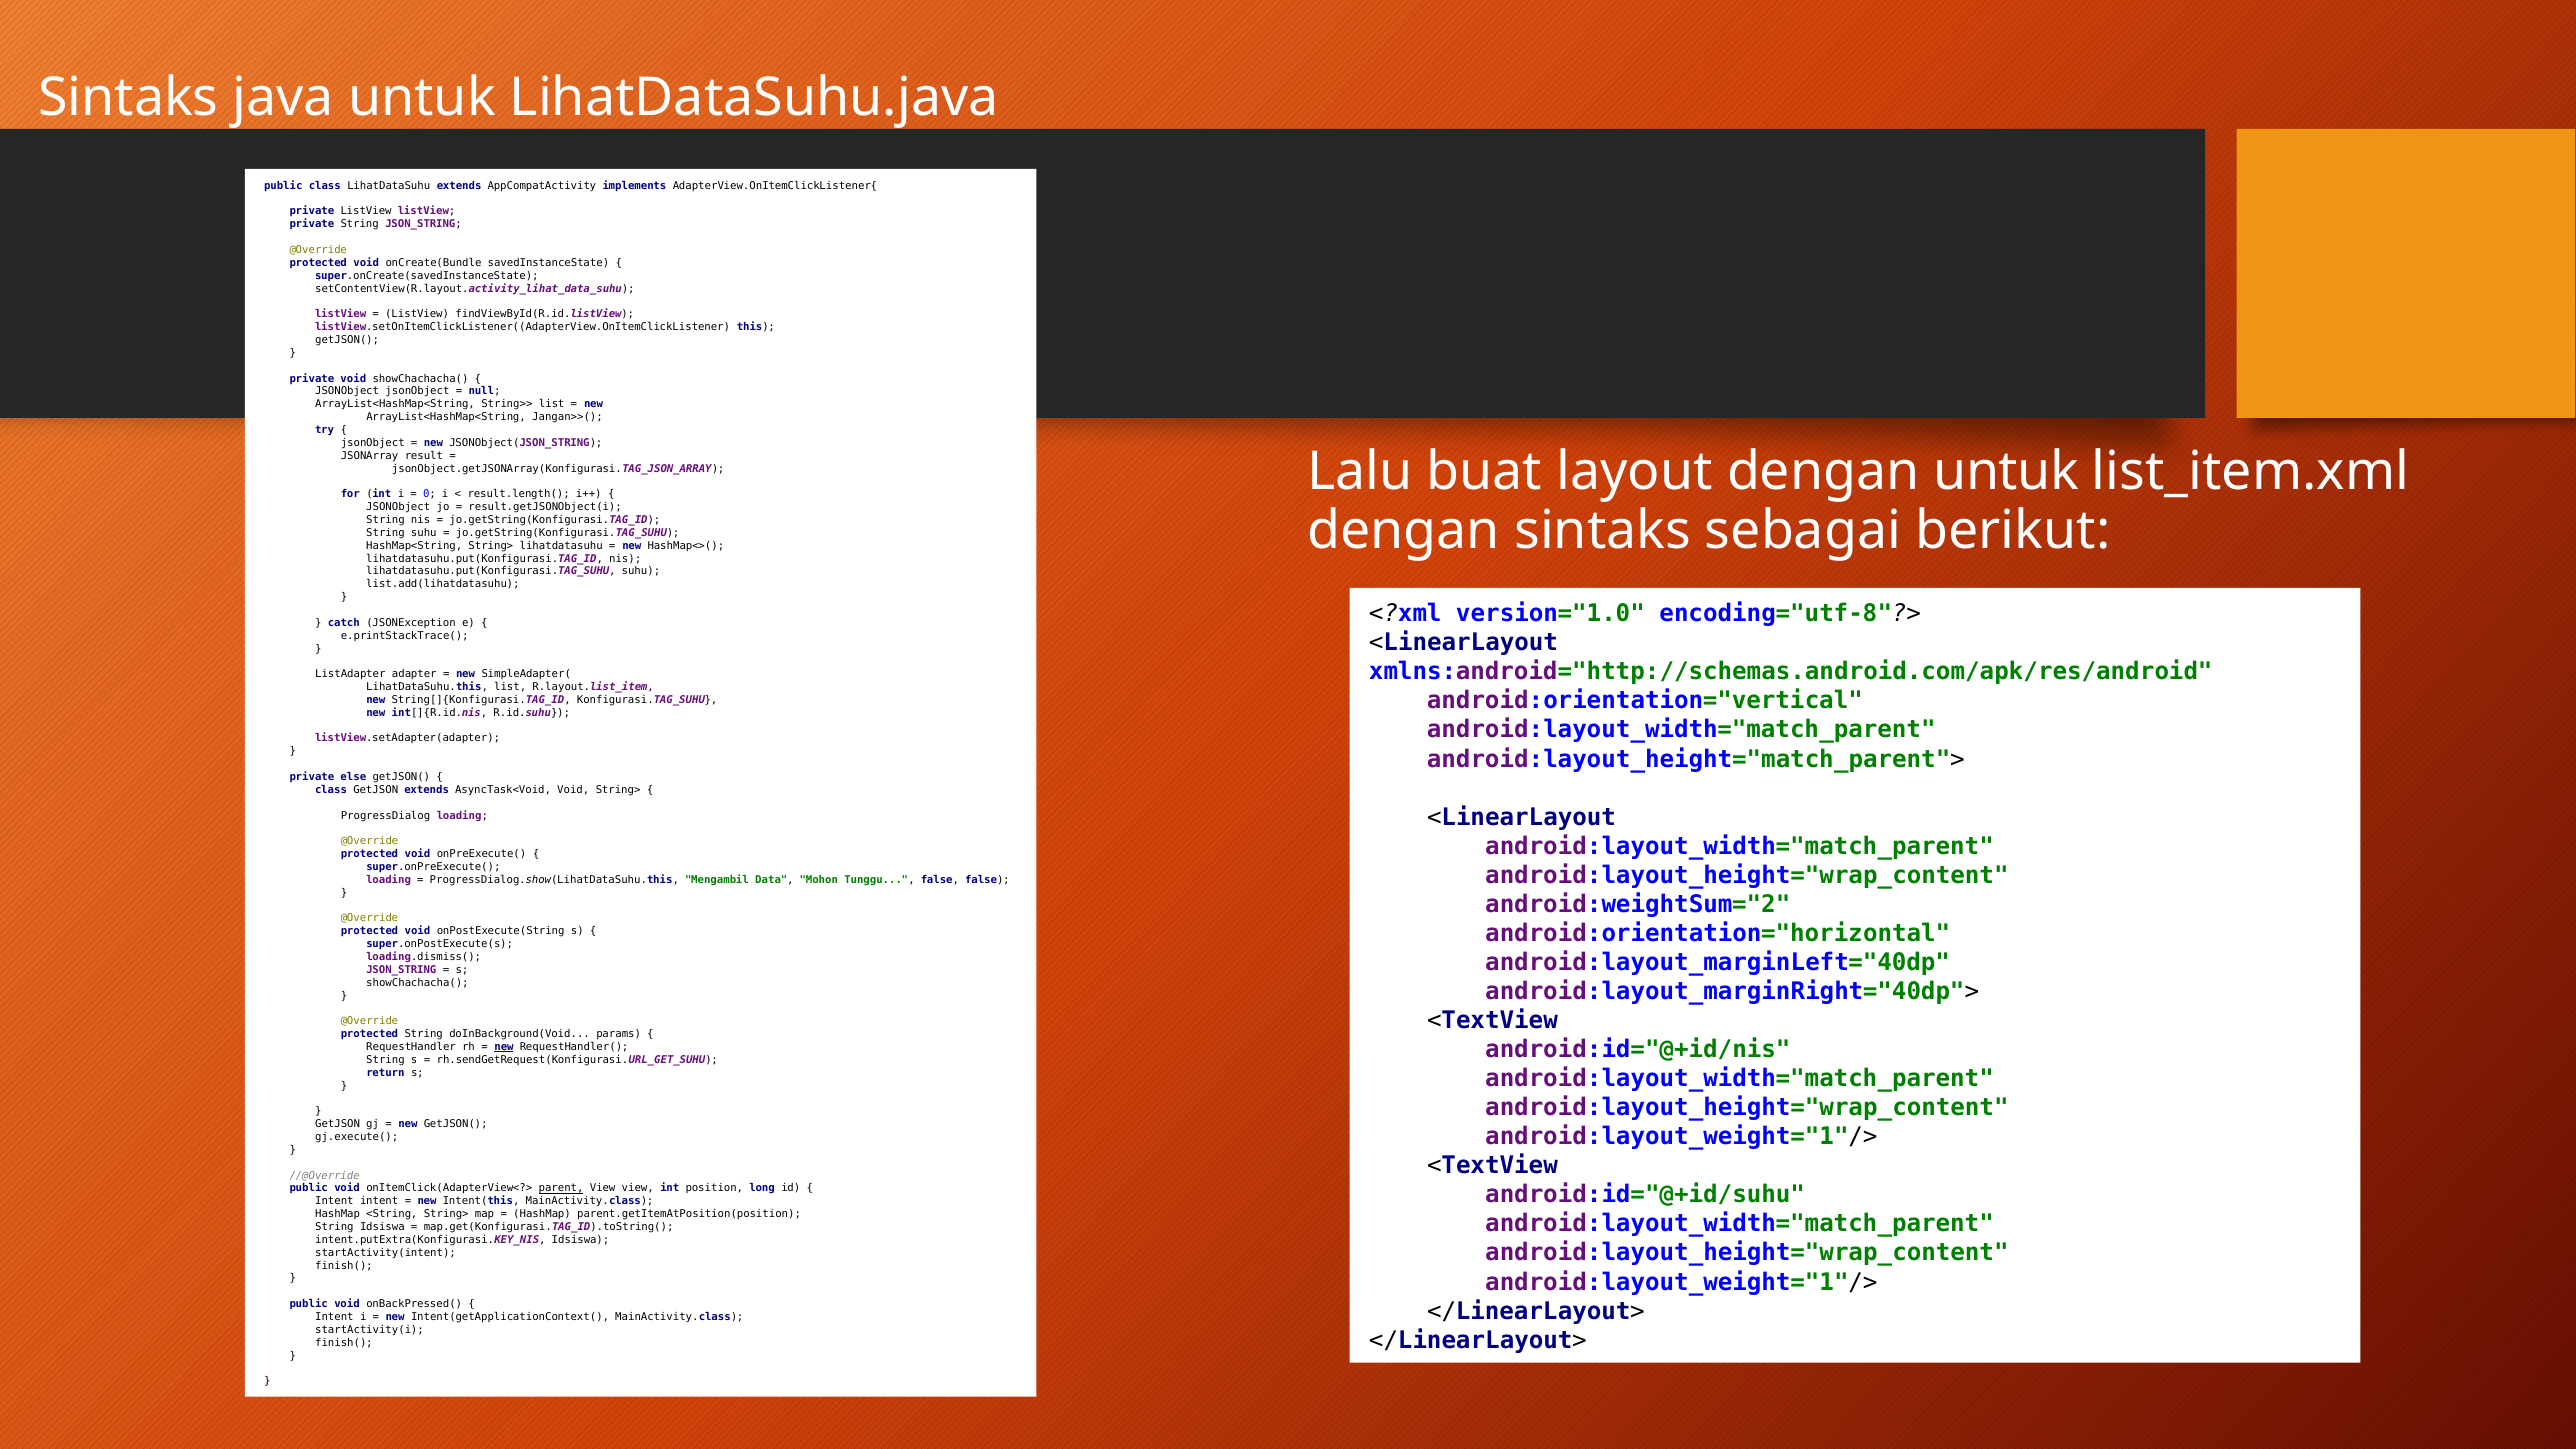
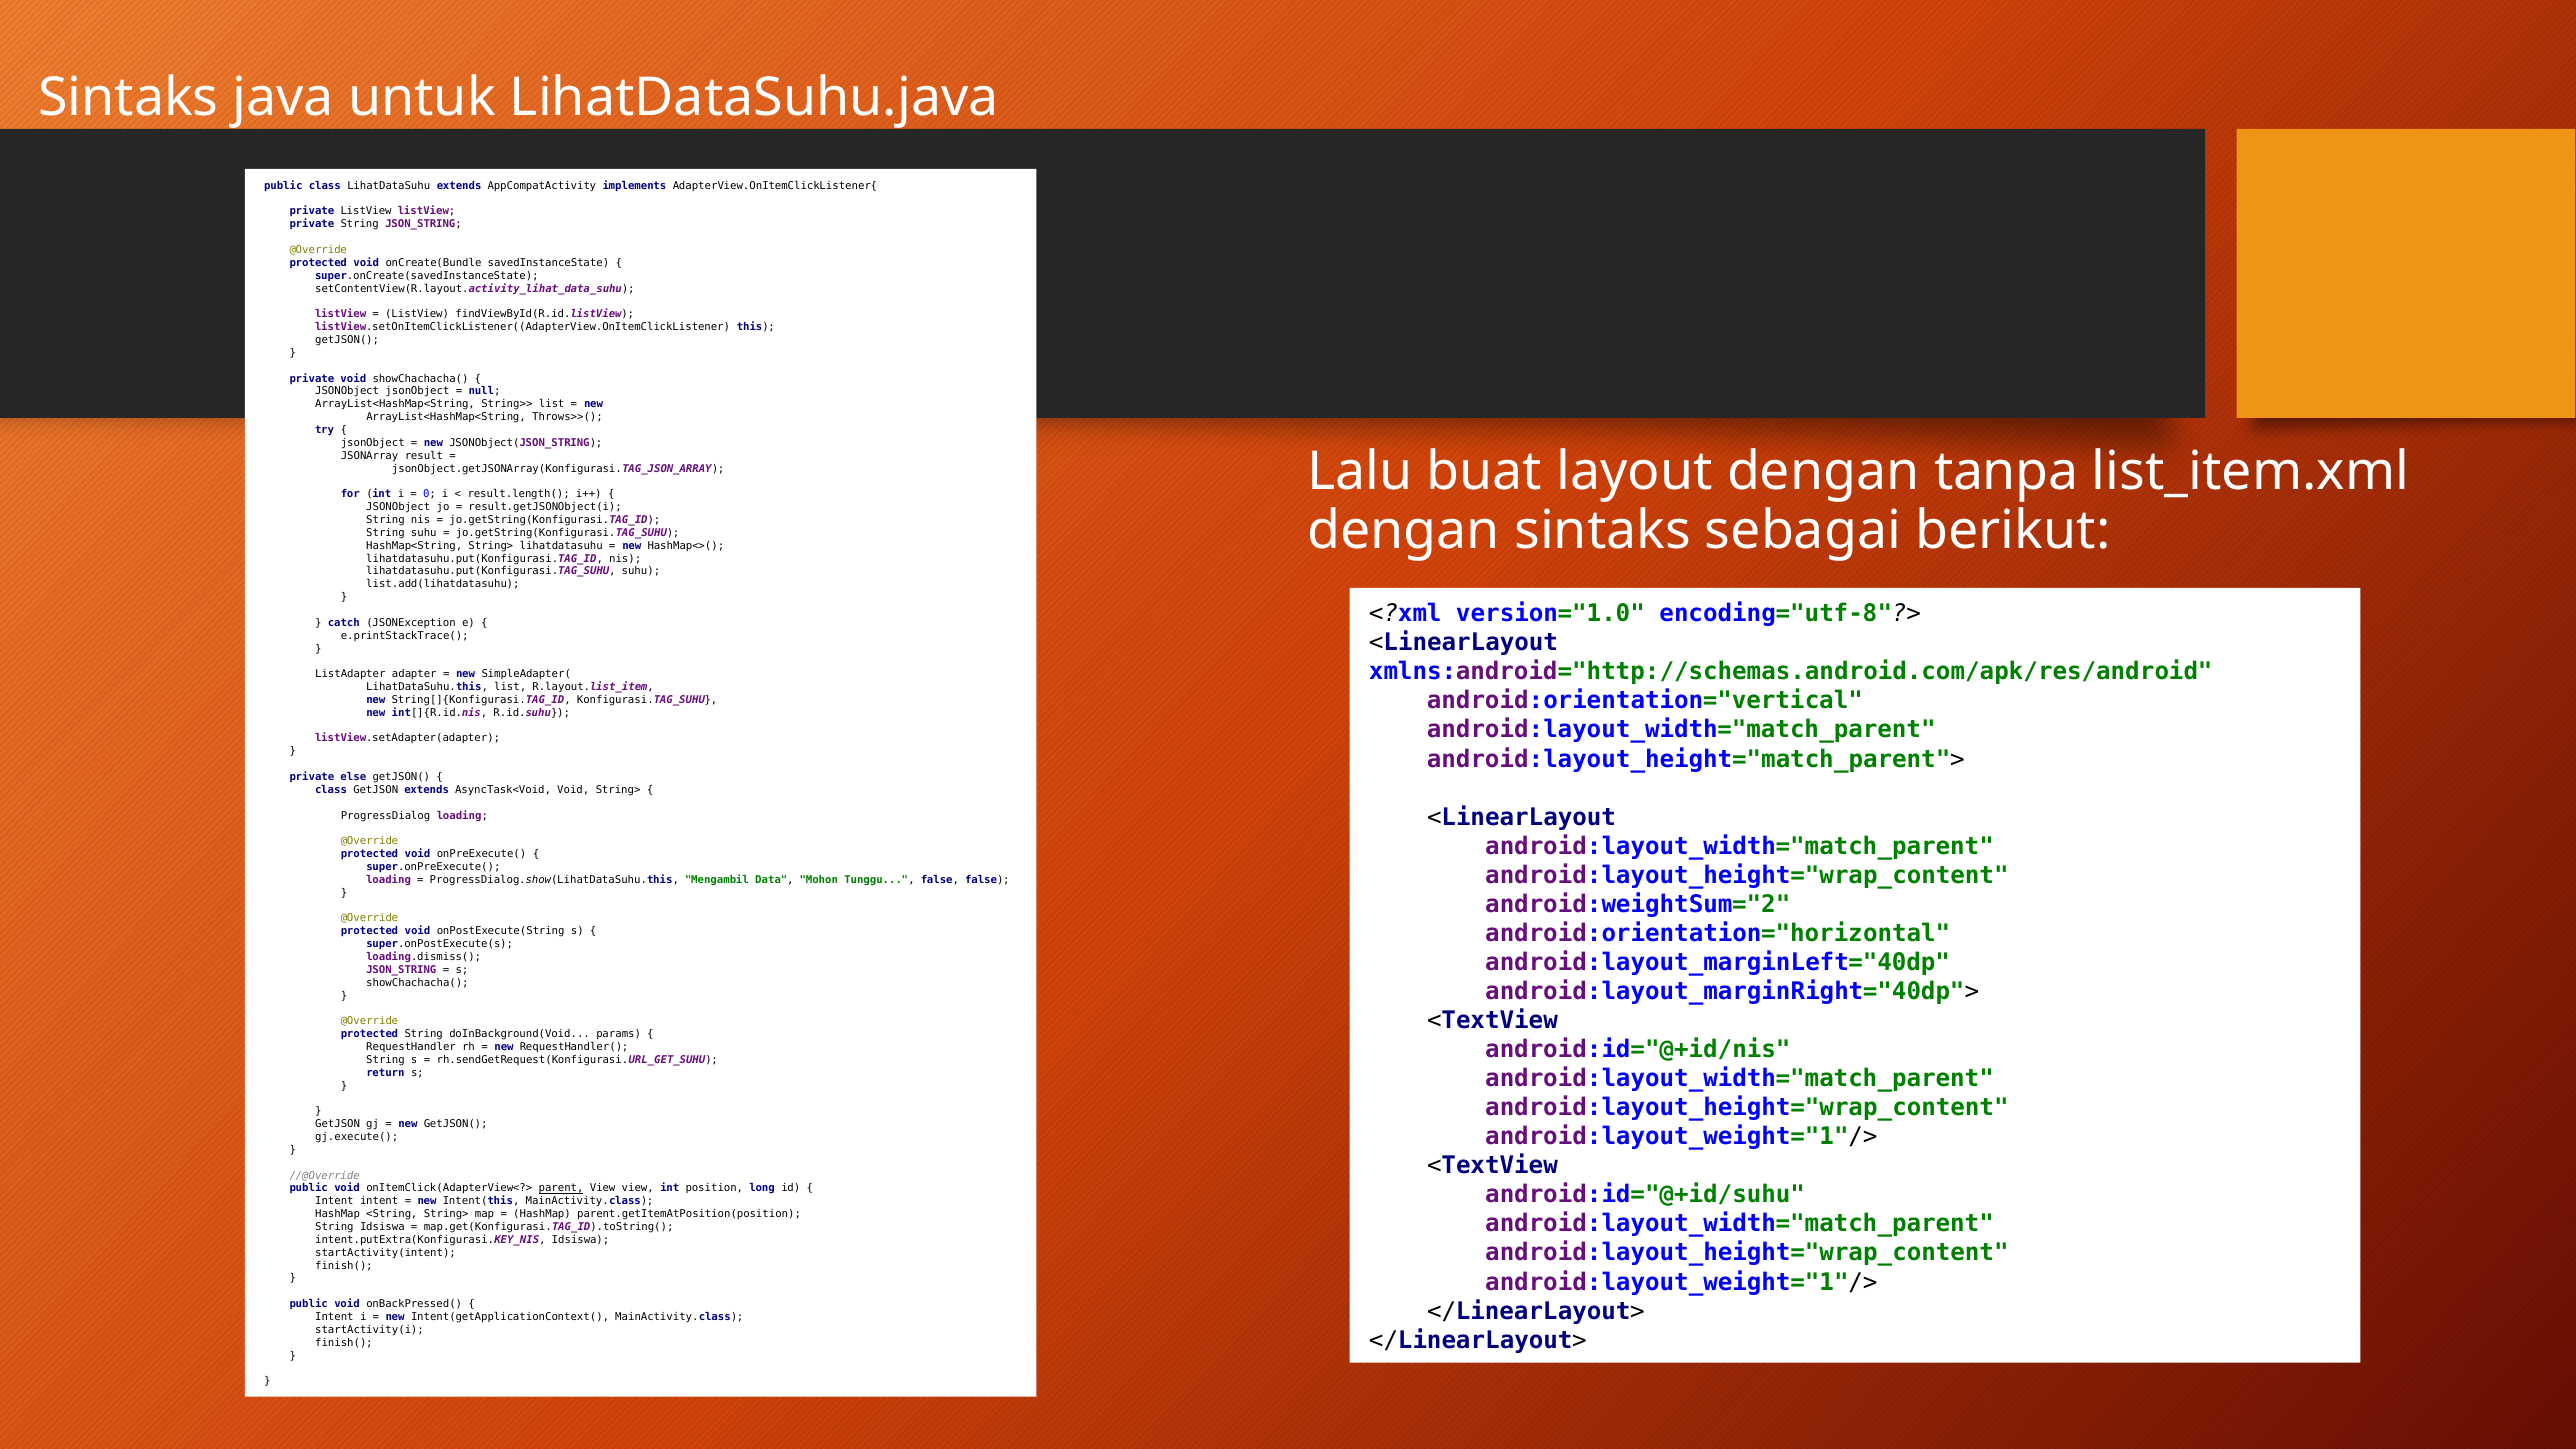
Jangan>>(: Jangan>>( -> Throws>>(
dengan untuk: untuk -> tanpa
new at (504, 1047) underline: present -> none
